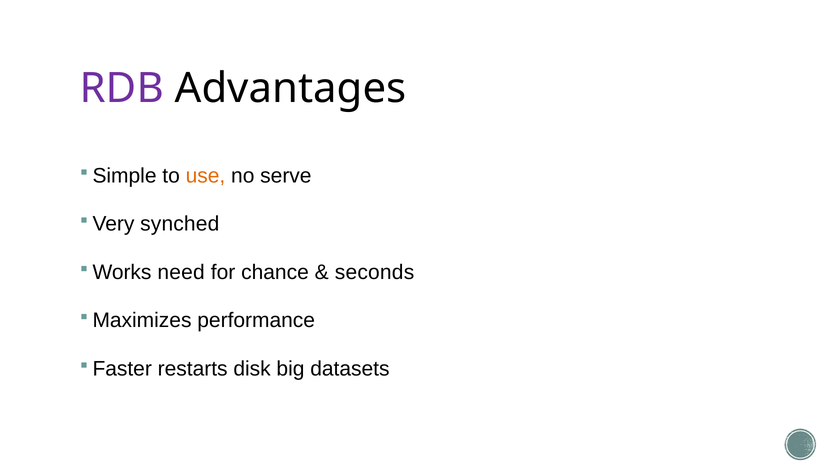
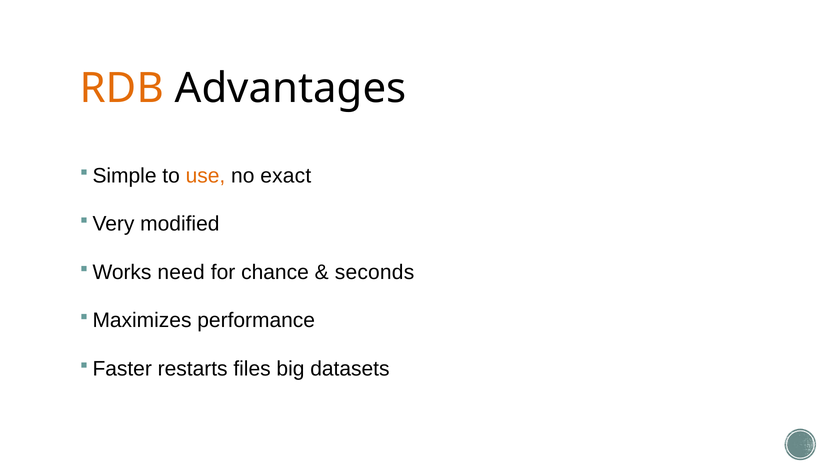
RDB colour: purple -> orange
serve: serve -> exact
synched: synched -> modified
disk: disk -> files
